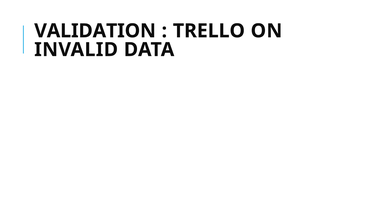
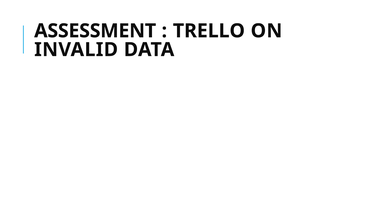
VALIDATION: VALIDATION -> ASSESSMENT
